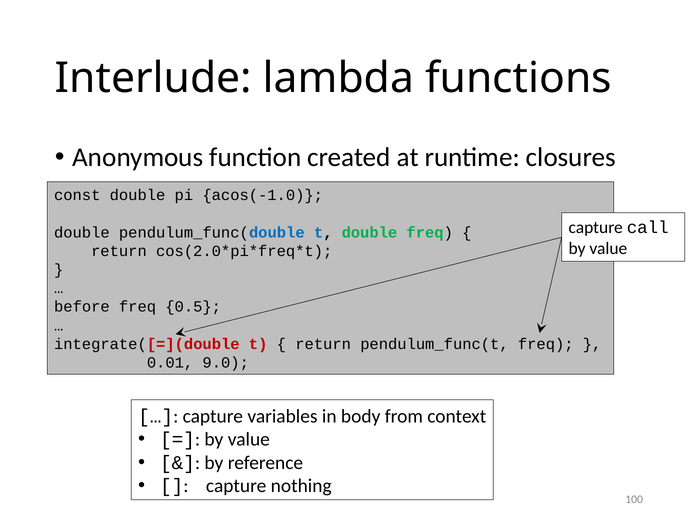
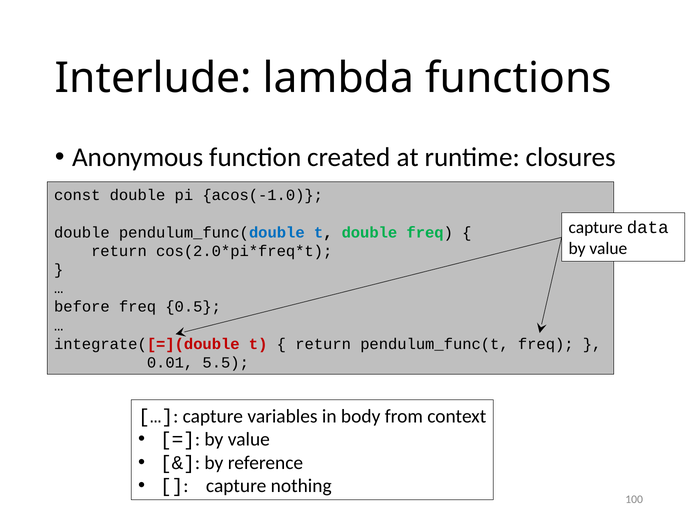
call: call -> data
9.0: 9.0 -> 5.5
